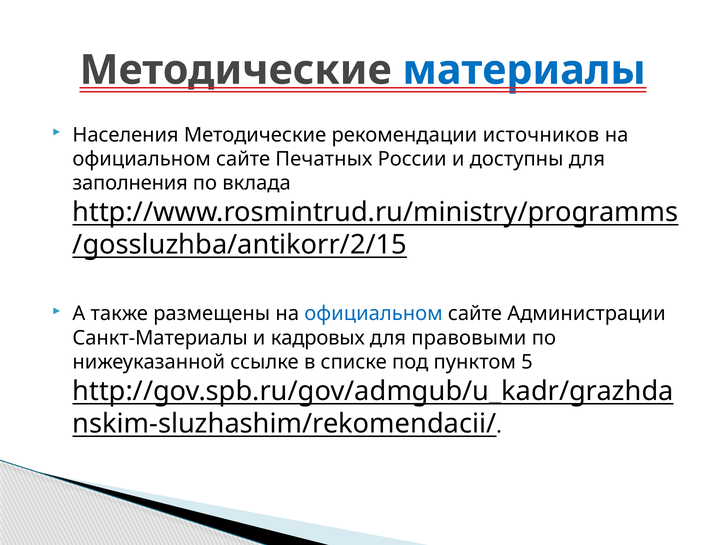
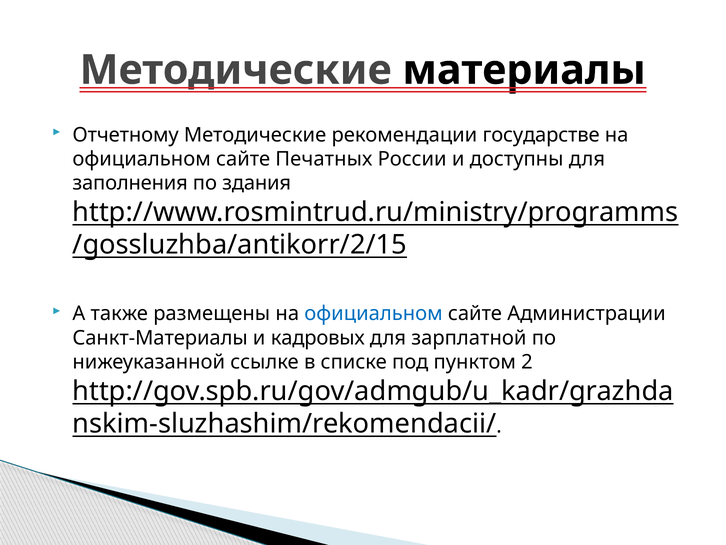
материалы colour: blue -> black
Населения: Населения -> Отчетному
источников: источников -> государстве
вклада: вклада -> здания
правовыми: правовыми -> зарплатной
5: 5 -> 2
